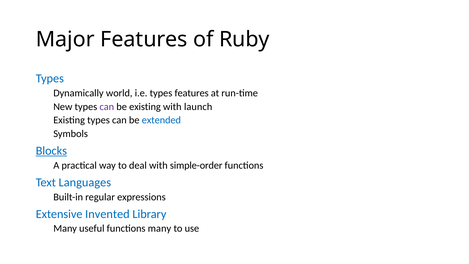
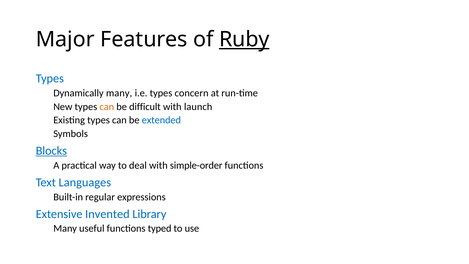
Ruby underline: none -> present
Dynamically world: world -> many
types features: features -> concern
can at (107, 107) colour: purple -> orange
be existing: existing -> difficult
functions many: many -> typed
